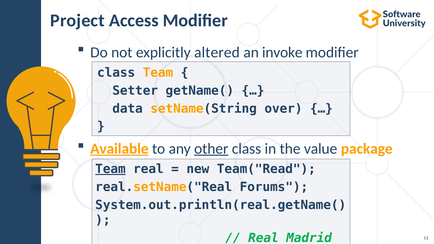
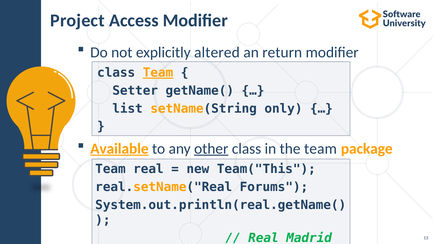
invoke: invoke -> return
Team at (158, 73) underline: none -> present
data: data -> list
over: over -> only
the value: value -> team
Team at (110, 169) underline: present -> none
Team("Read: Team("Read -> Team("This
